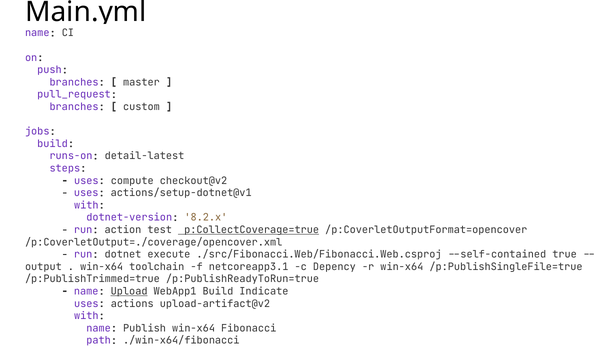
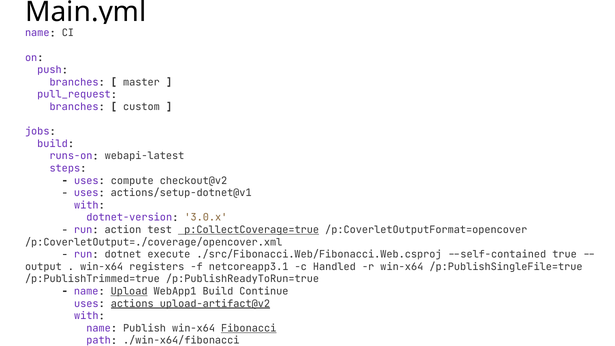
detail-latest: detail-latest -> webapi-latest
8.2.x: 8.2.x -> 3.0.x
./win-x64/toolchain: ./win-x64/toolchain -> ./win-x64/registers
Depency: Depency -> Handled
Indicate: Indicate -> Continue
actions/upload-artifact@v2 underline: none -> present
Fibonacci underline: none -> present
